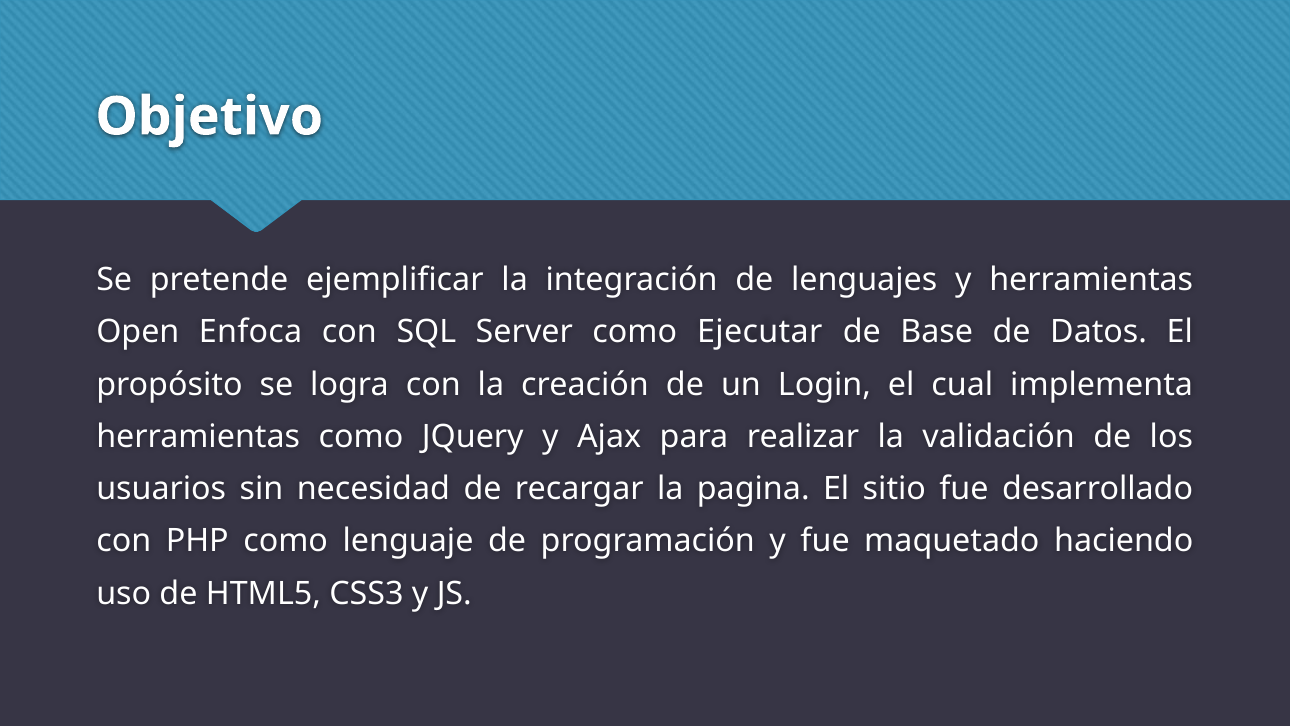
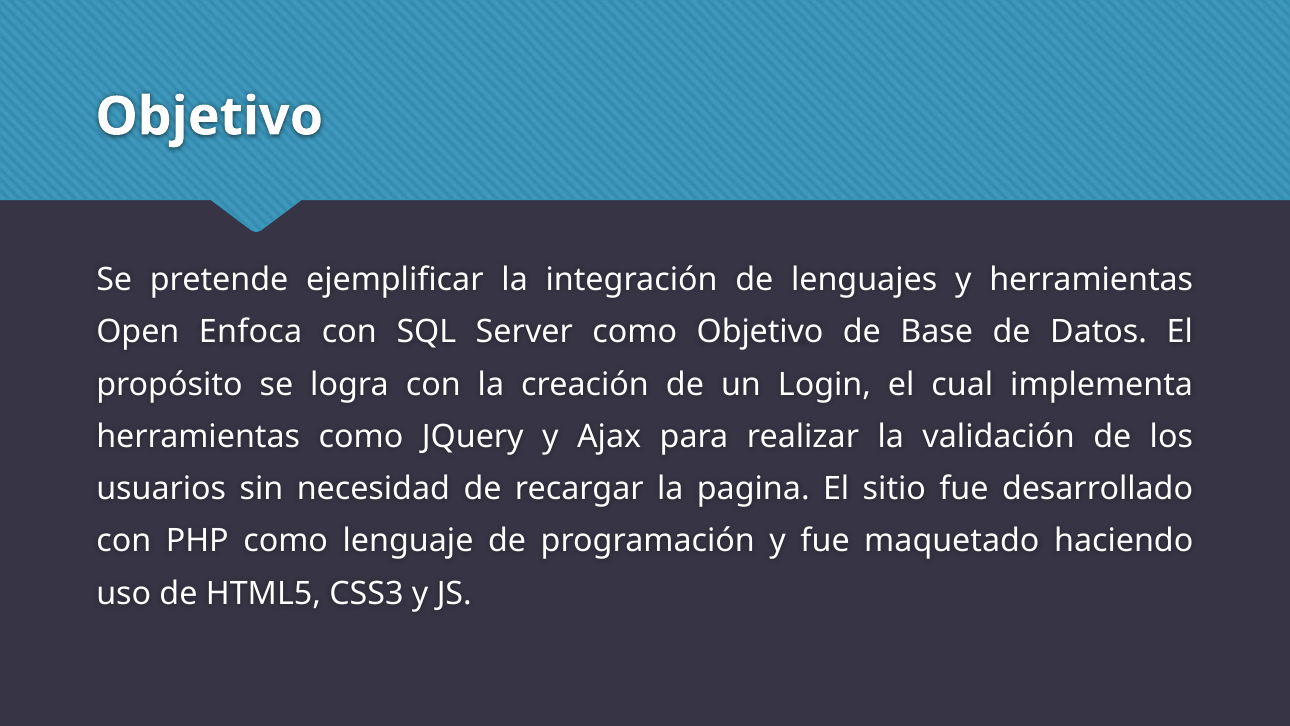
como Ejecutar: Ejecutar -> Objetivo
